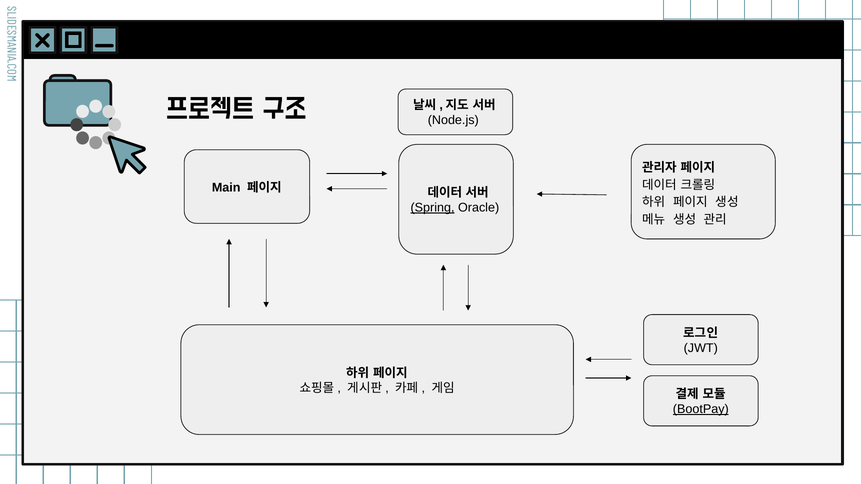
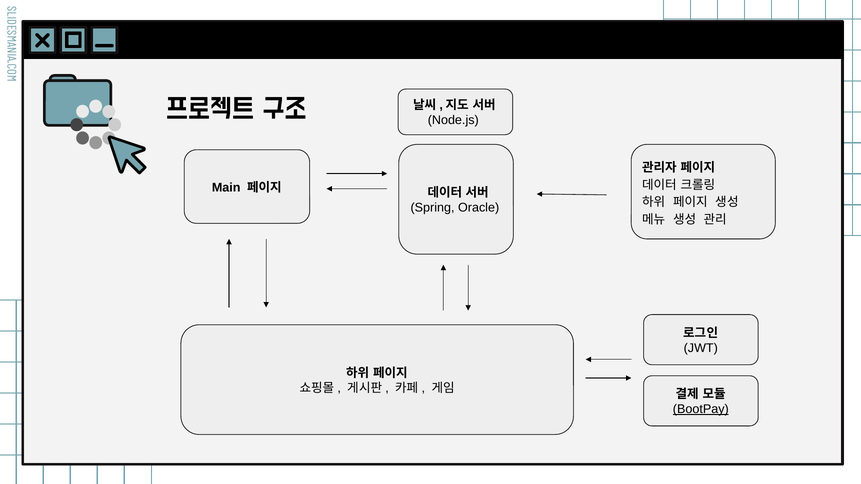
Spring underline: present -> none
